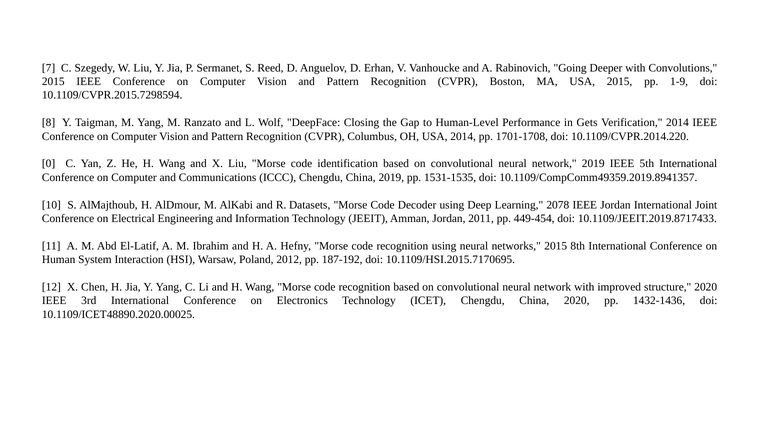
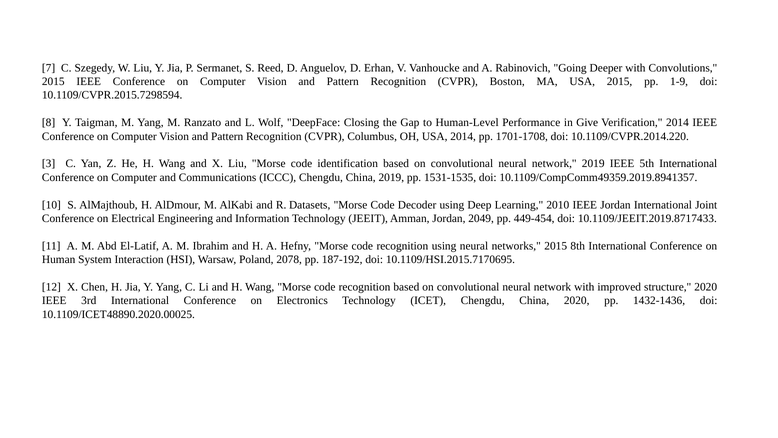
Gets: Gets -> Give
0: 0 -> 3
2078: 2078 -> 2010
2011: 2011 -> 2049
2012: 2012 -> 2078
